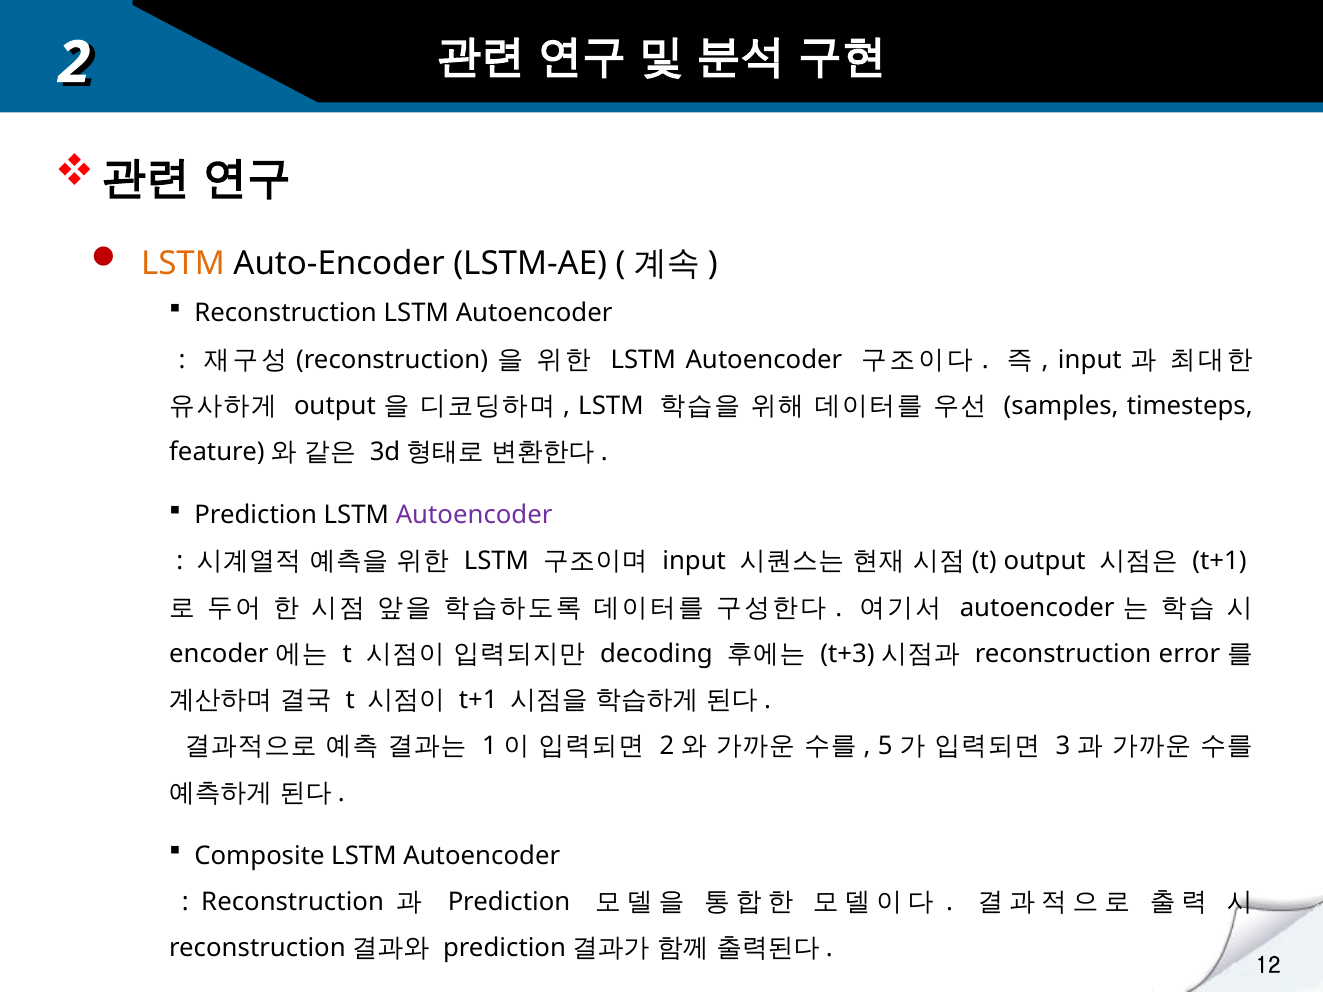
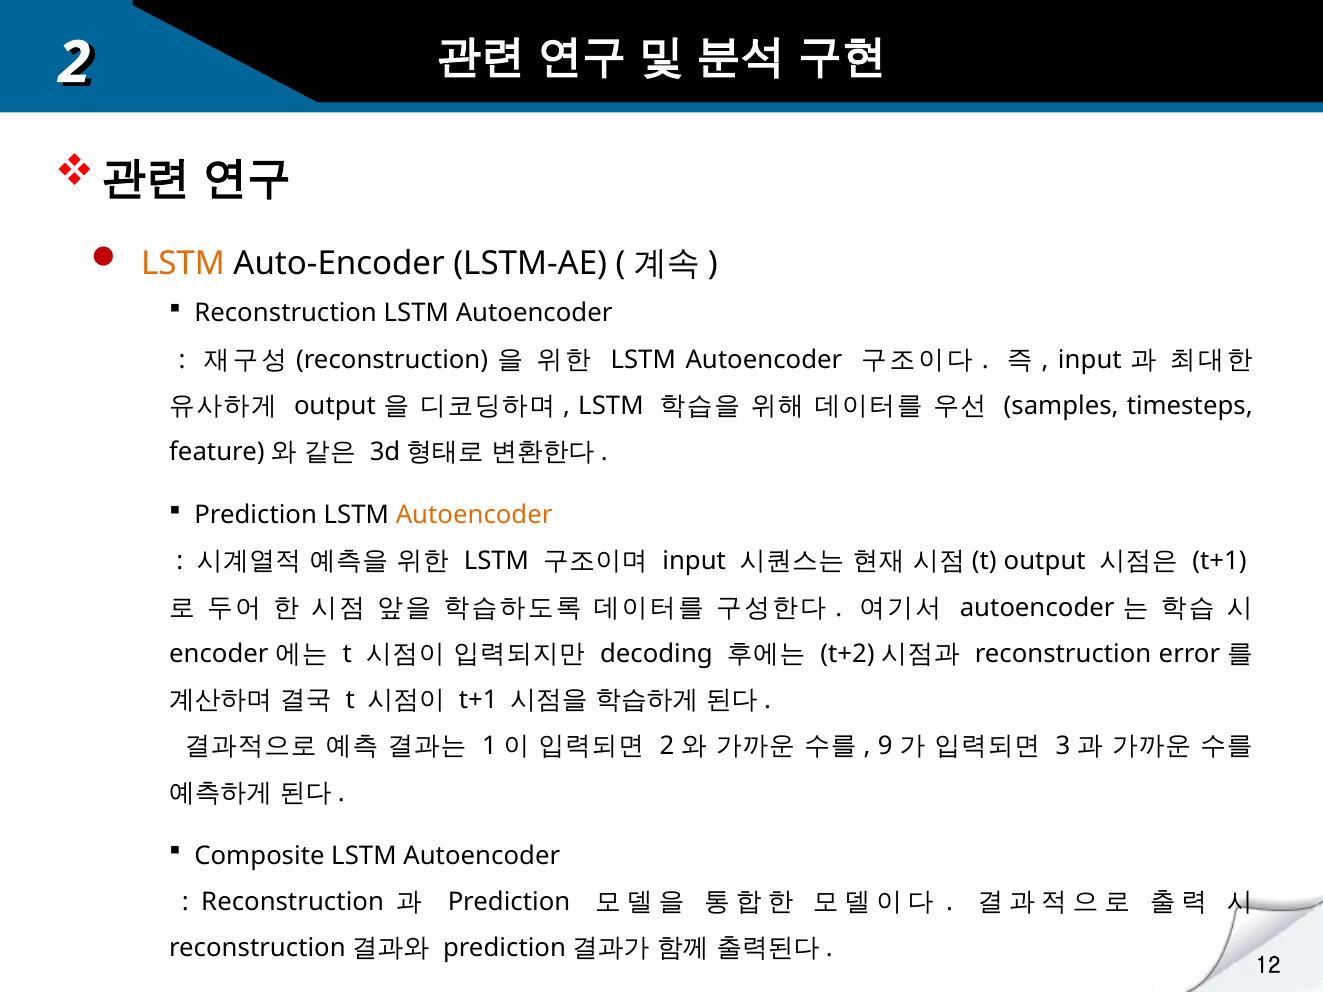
Autoencoder at (474, 515) colour: purple -> orange
t+3: t+3 -> t+2
5: 5 -> 9
